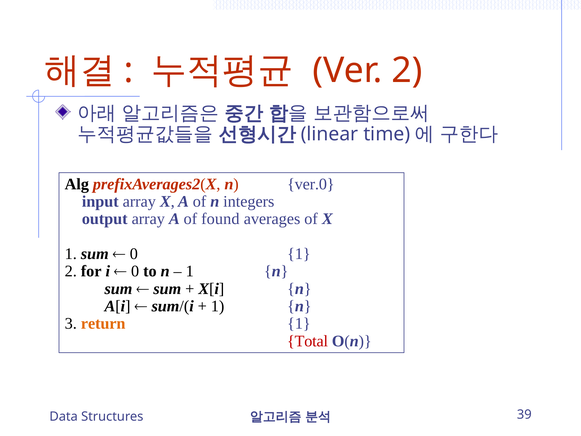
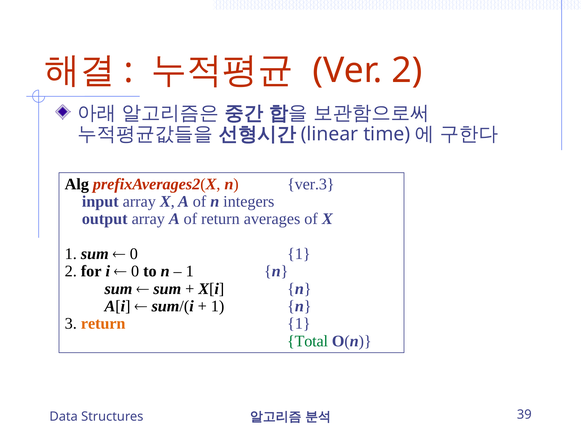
ver.0: ver.0 -> ver.3
of found: found -> return
Total colour: red -> green
